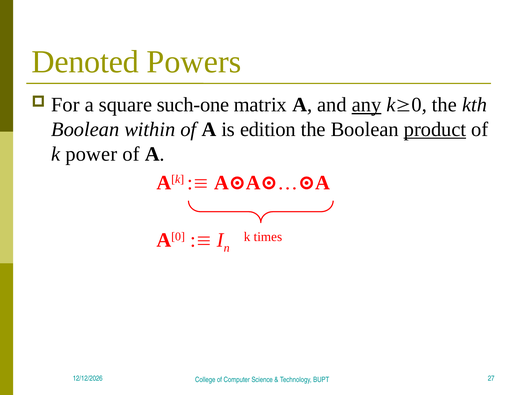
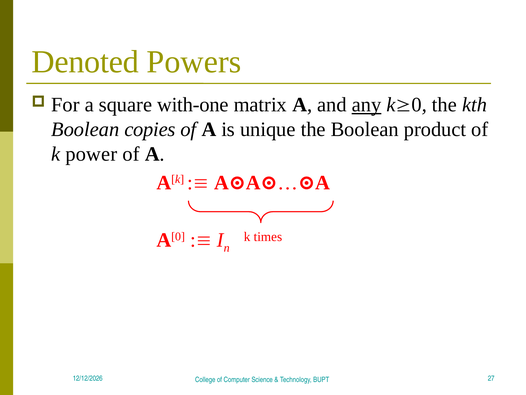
such-one: such-one -> with-one
within: within -> copies
edition: edition -> unique
product underline: present -> none
